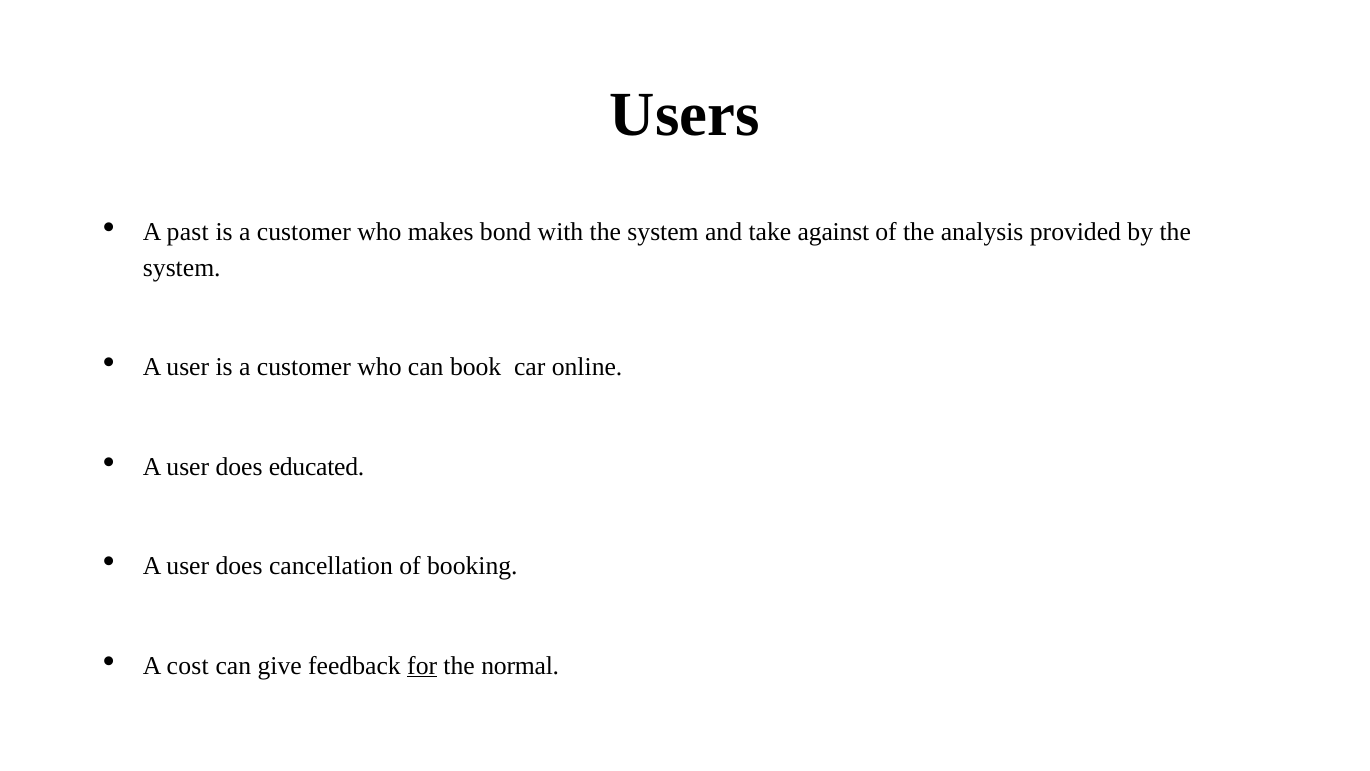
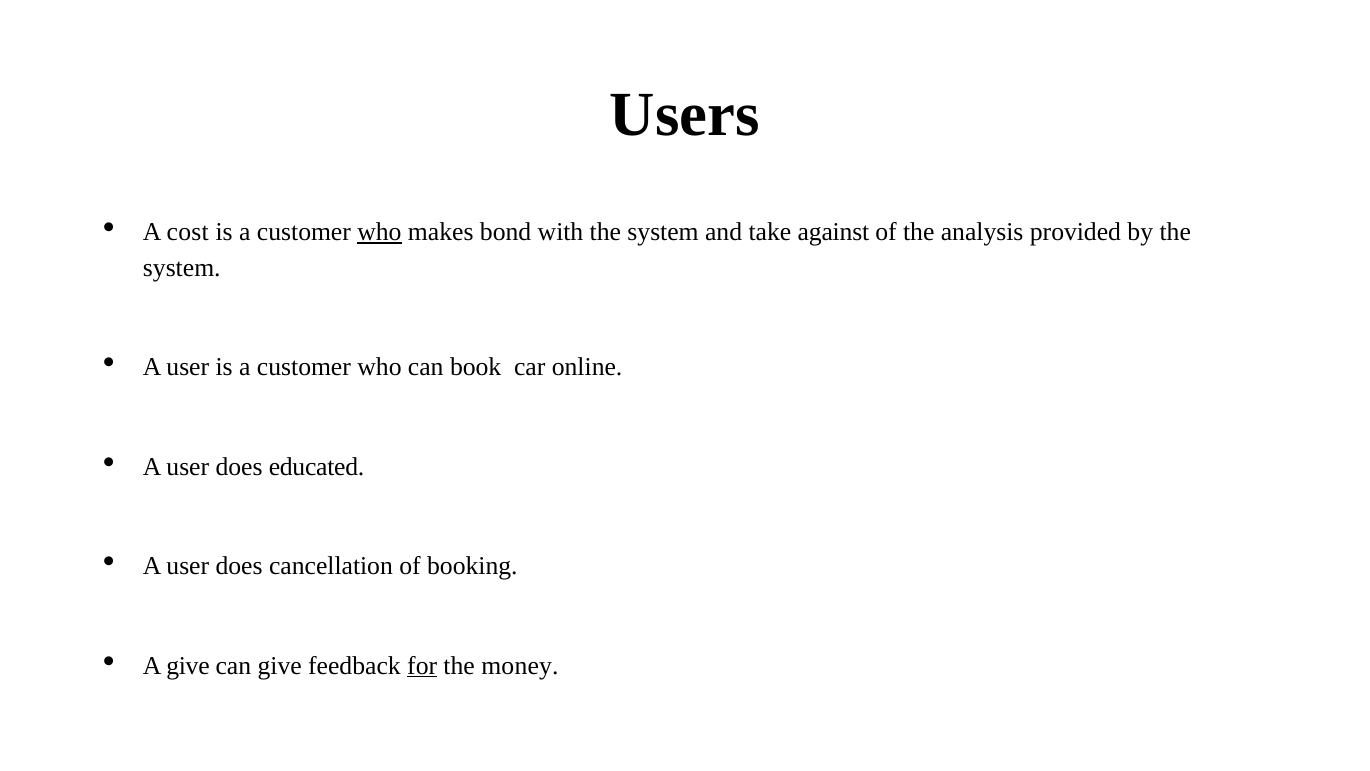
past: past -> cost
who at (379, 232) underline: none -> present
A cost: cost -> give
normal: normal -> money
